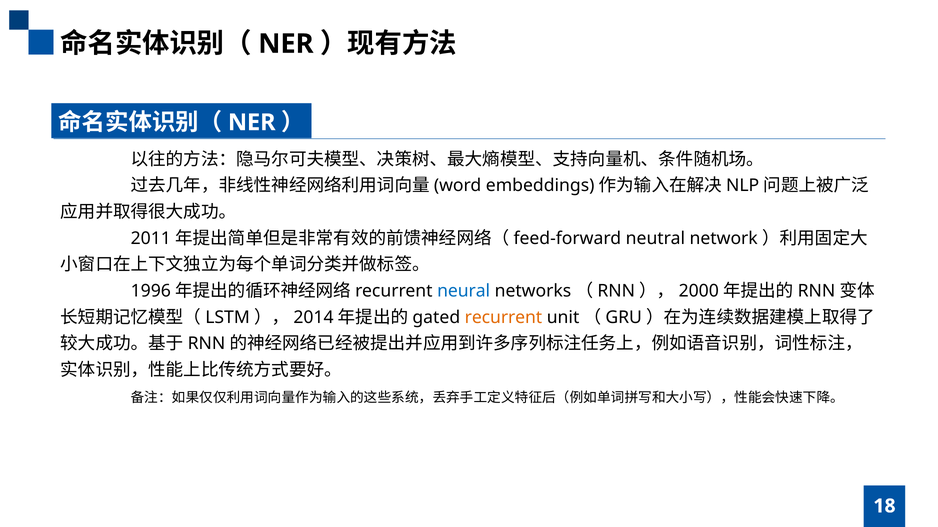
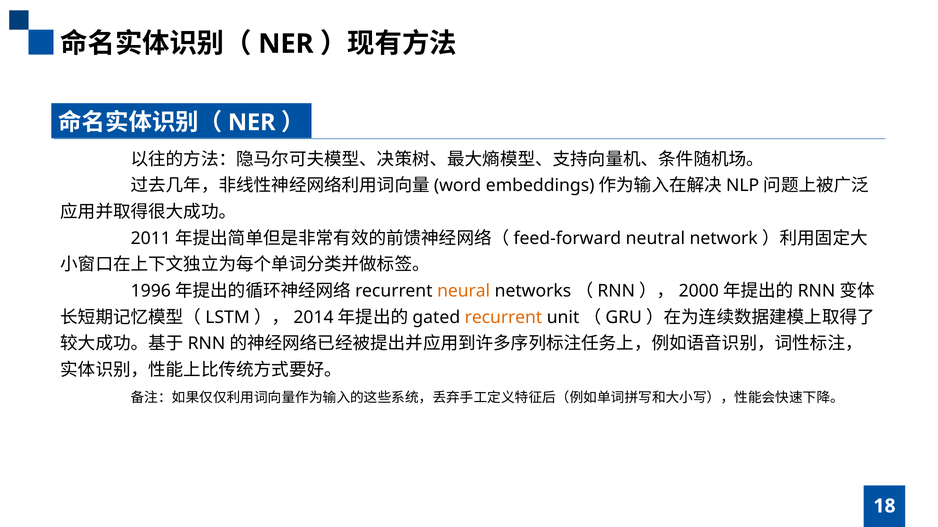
neural colour: blue -> orange
